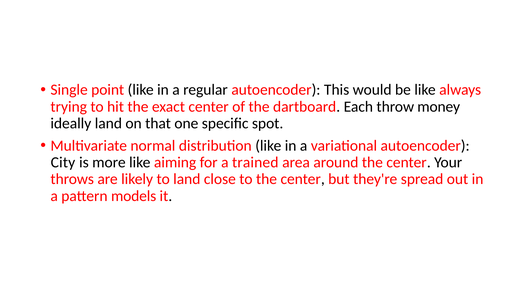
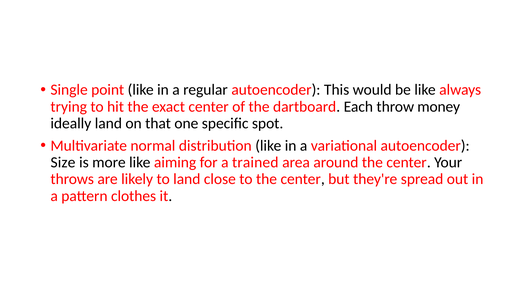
City: City -> Size
models: models -> clothes
